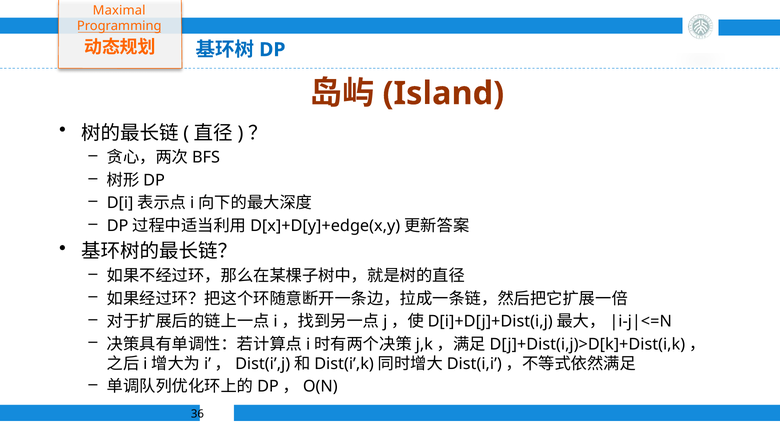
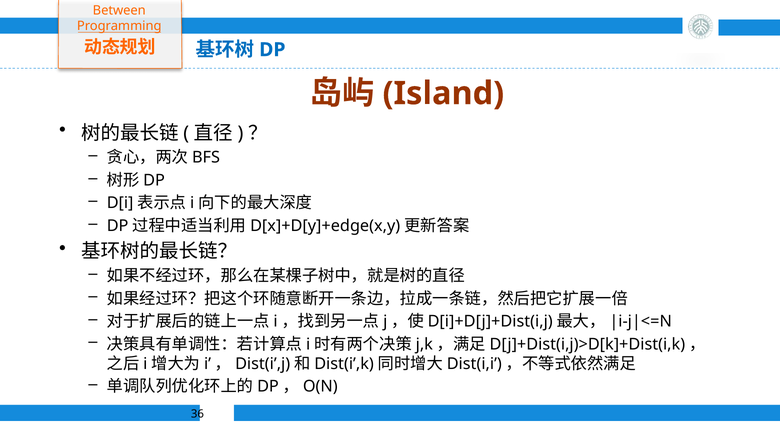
Maximal: Maximal -> Between
